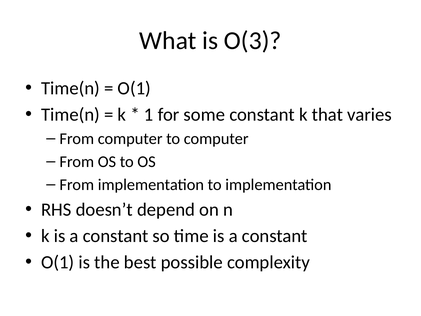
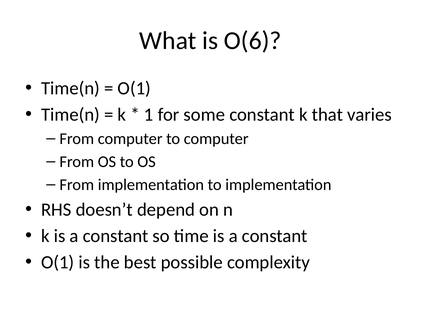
O(3: O(3 -> O(6
